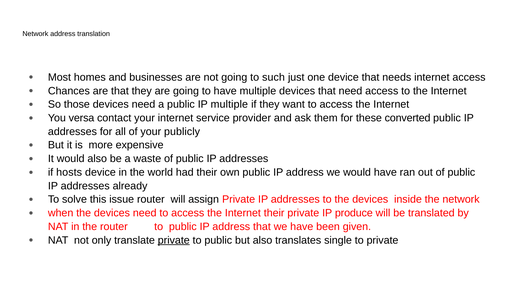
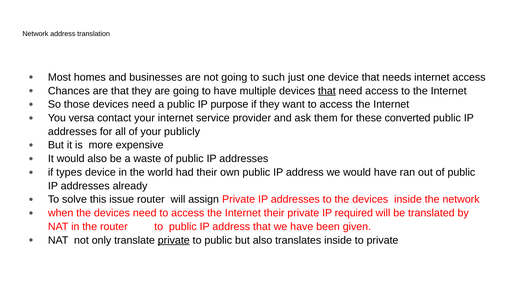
that at (327, 91) underline: none -> present
IP multiple: multiple -> purpose
hosts: hosts -> types
produce: produce -> required
translates single: single -> inside
